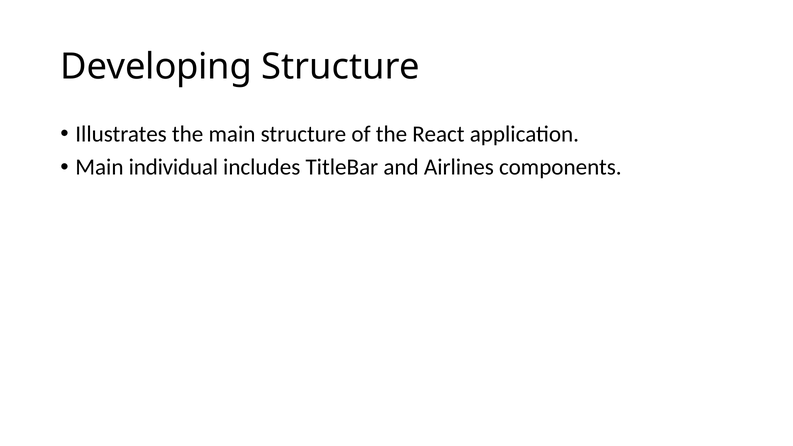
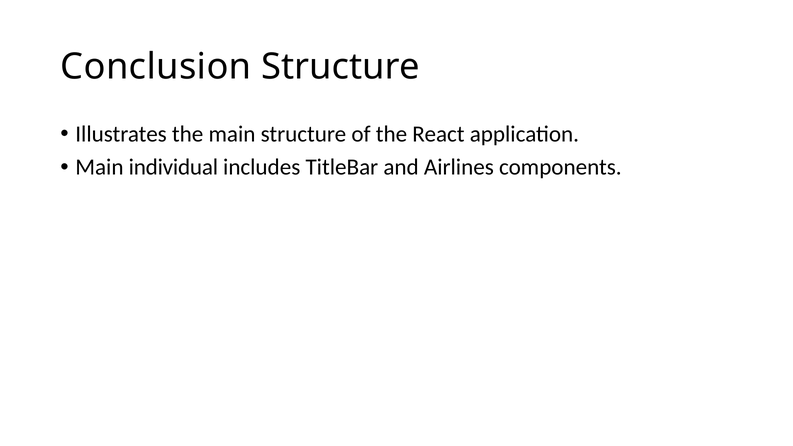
Developing: Developing -> Conclusion
